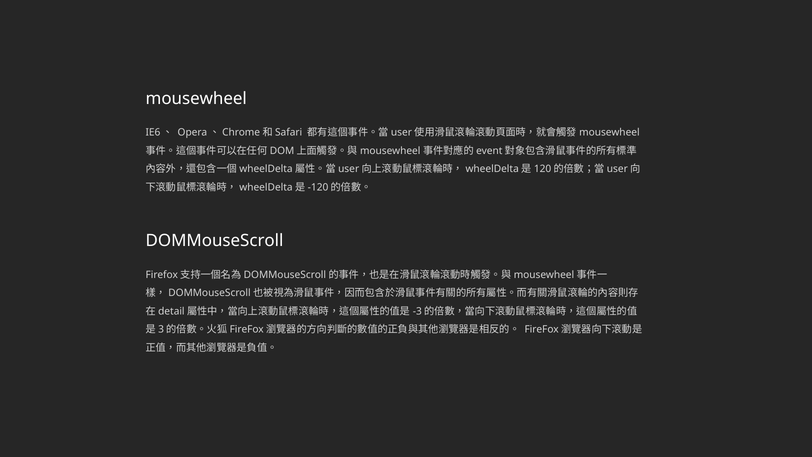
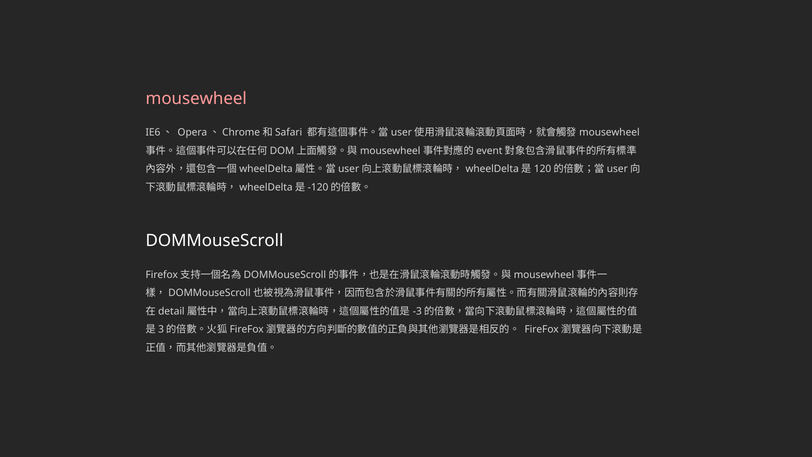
mousewheel at (196, 98) colour: white -> pink
